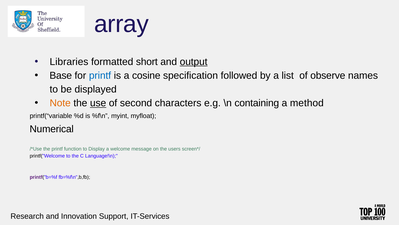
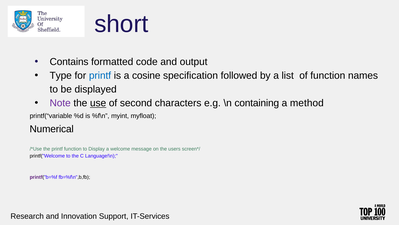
array: array -> short
Libraries: Libraries -> Contains
short: short -> code
output underline: present -> none
Base: Base -> Type
of observe: observe -> function
Note colour: orange -> purple
